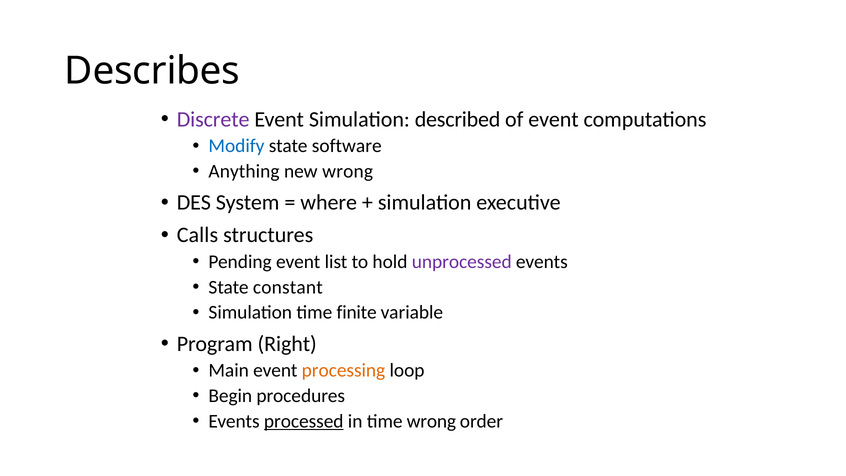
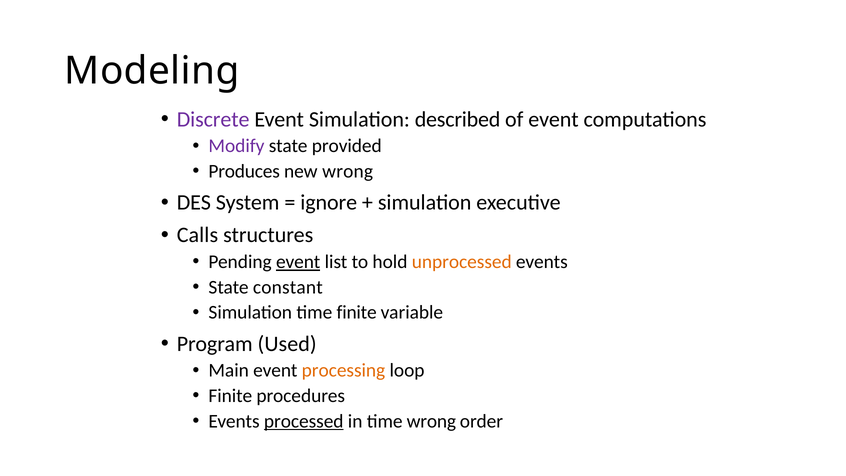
Describes: Describes -> Modeling
Modify colour: blue -> purple
software: software -> provided
Anything: Anything -> Produces
where: where -> ignore
event at (298, 262) underline: none -> present
unprocessed colour: purple -> orange
Right: Right -> Used
Begin at (230, 396): Begin -> Finite
